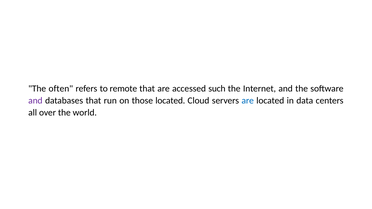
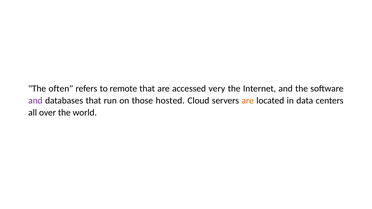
such: such -> very
those located: located -> hosted
are at (248, 101) colour: blue -> orange
